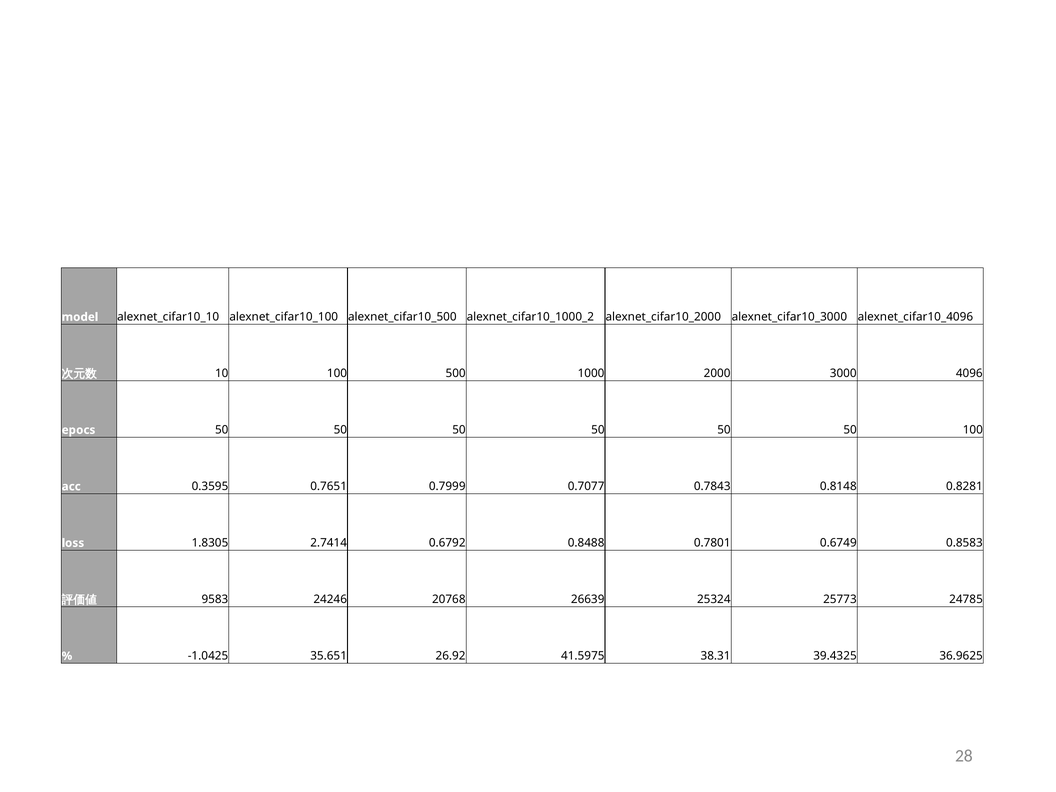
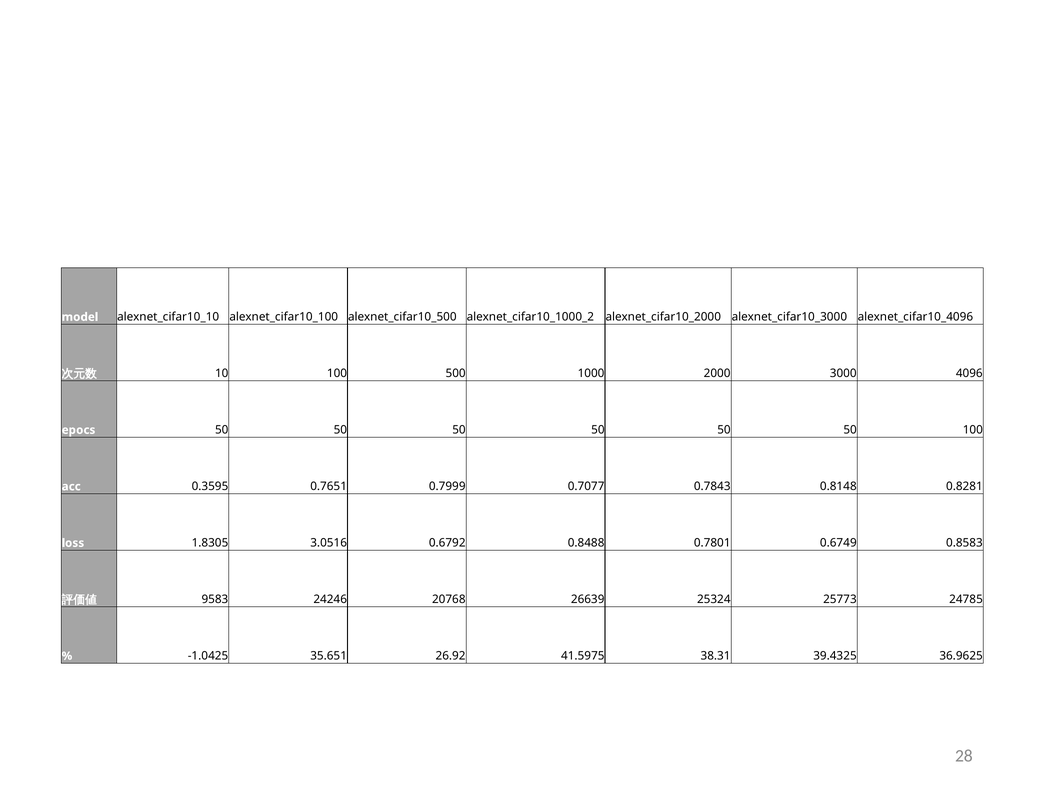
2.7414: 2.7414 -> 3.0516
